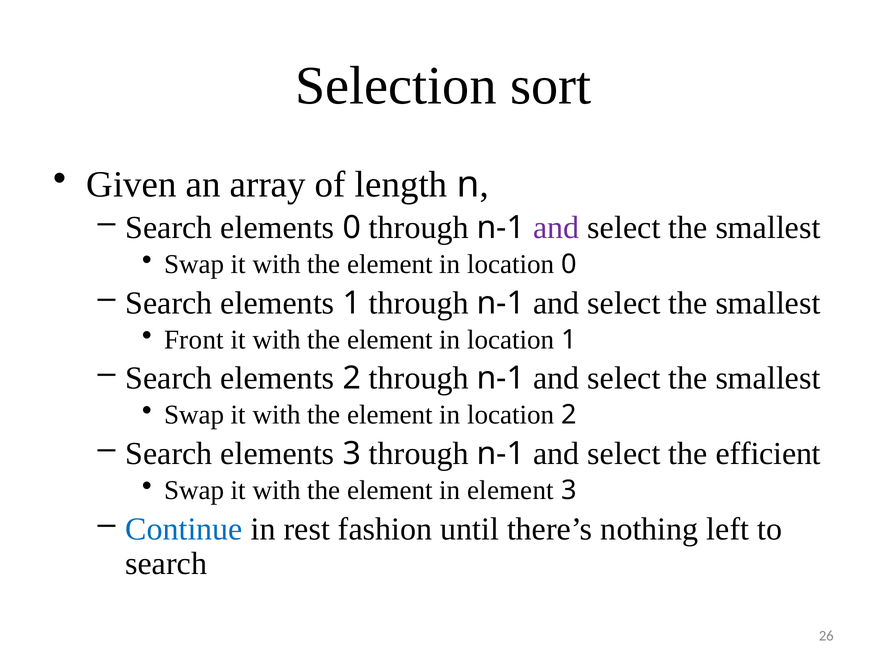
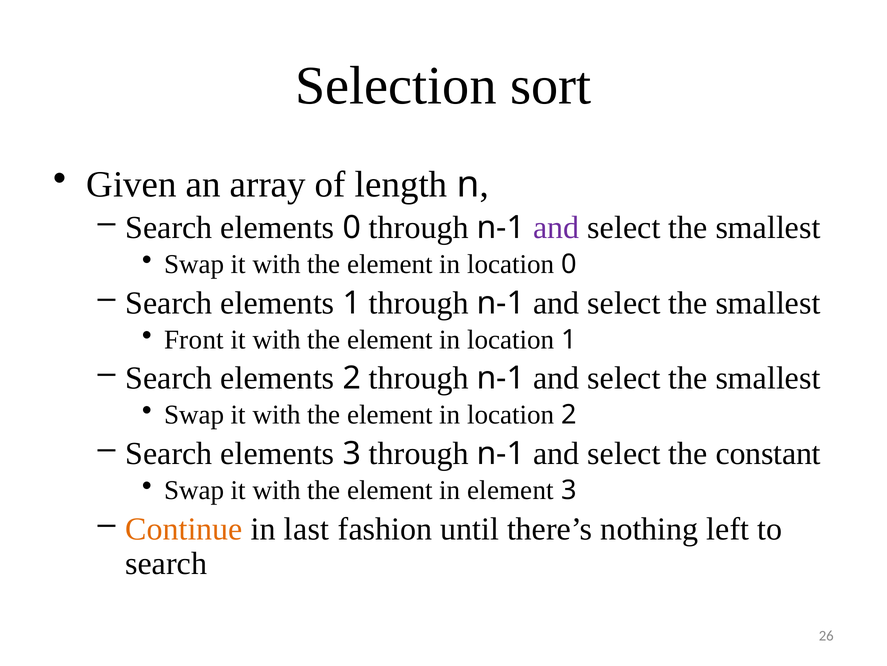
efficient: efficient -> constant
Continue colour: blue -> orange
rest: rest -> last
